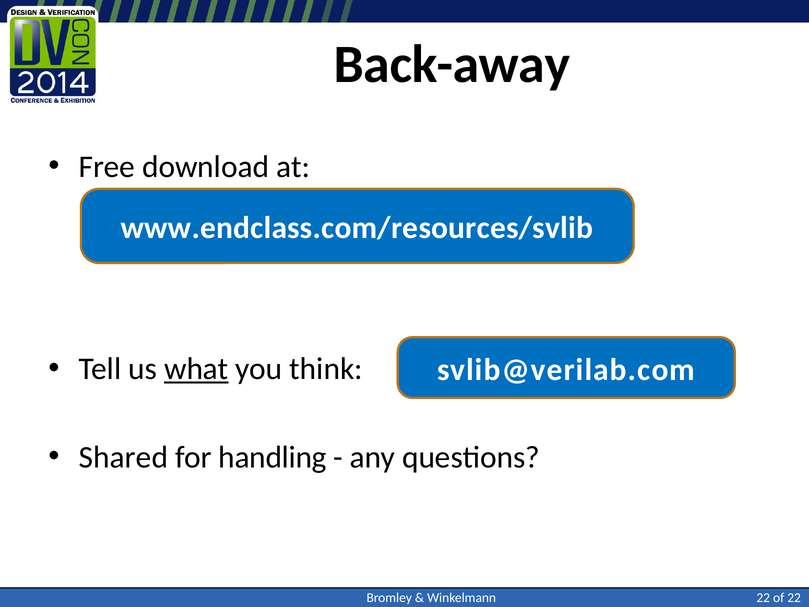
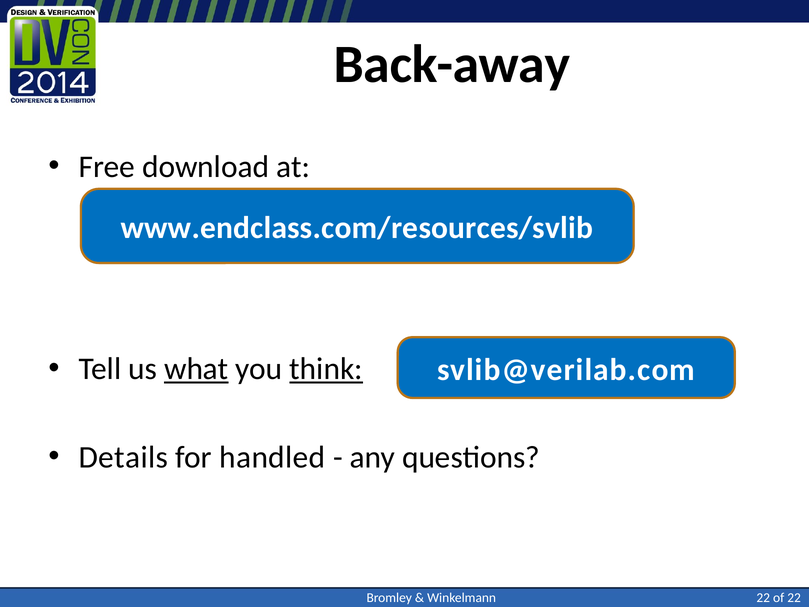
think underline: none -> present
Shared: Shared -> Details
handling: handling -> handled
